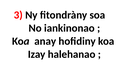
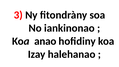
anay: anay -> anao
